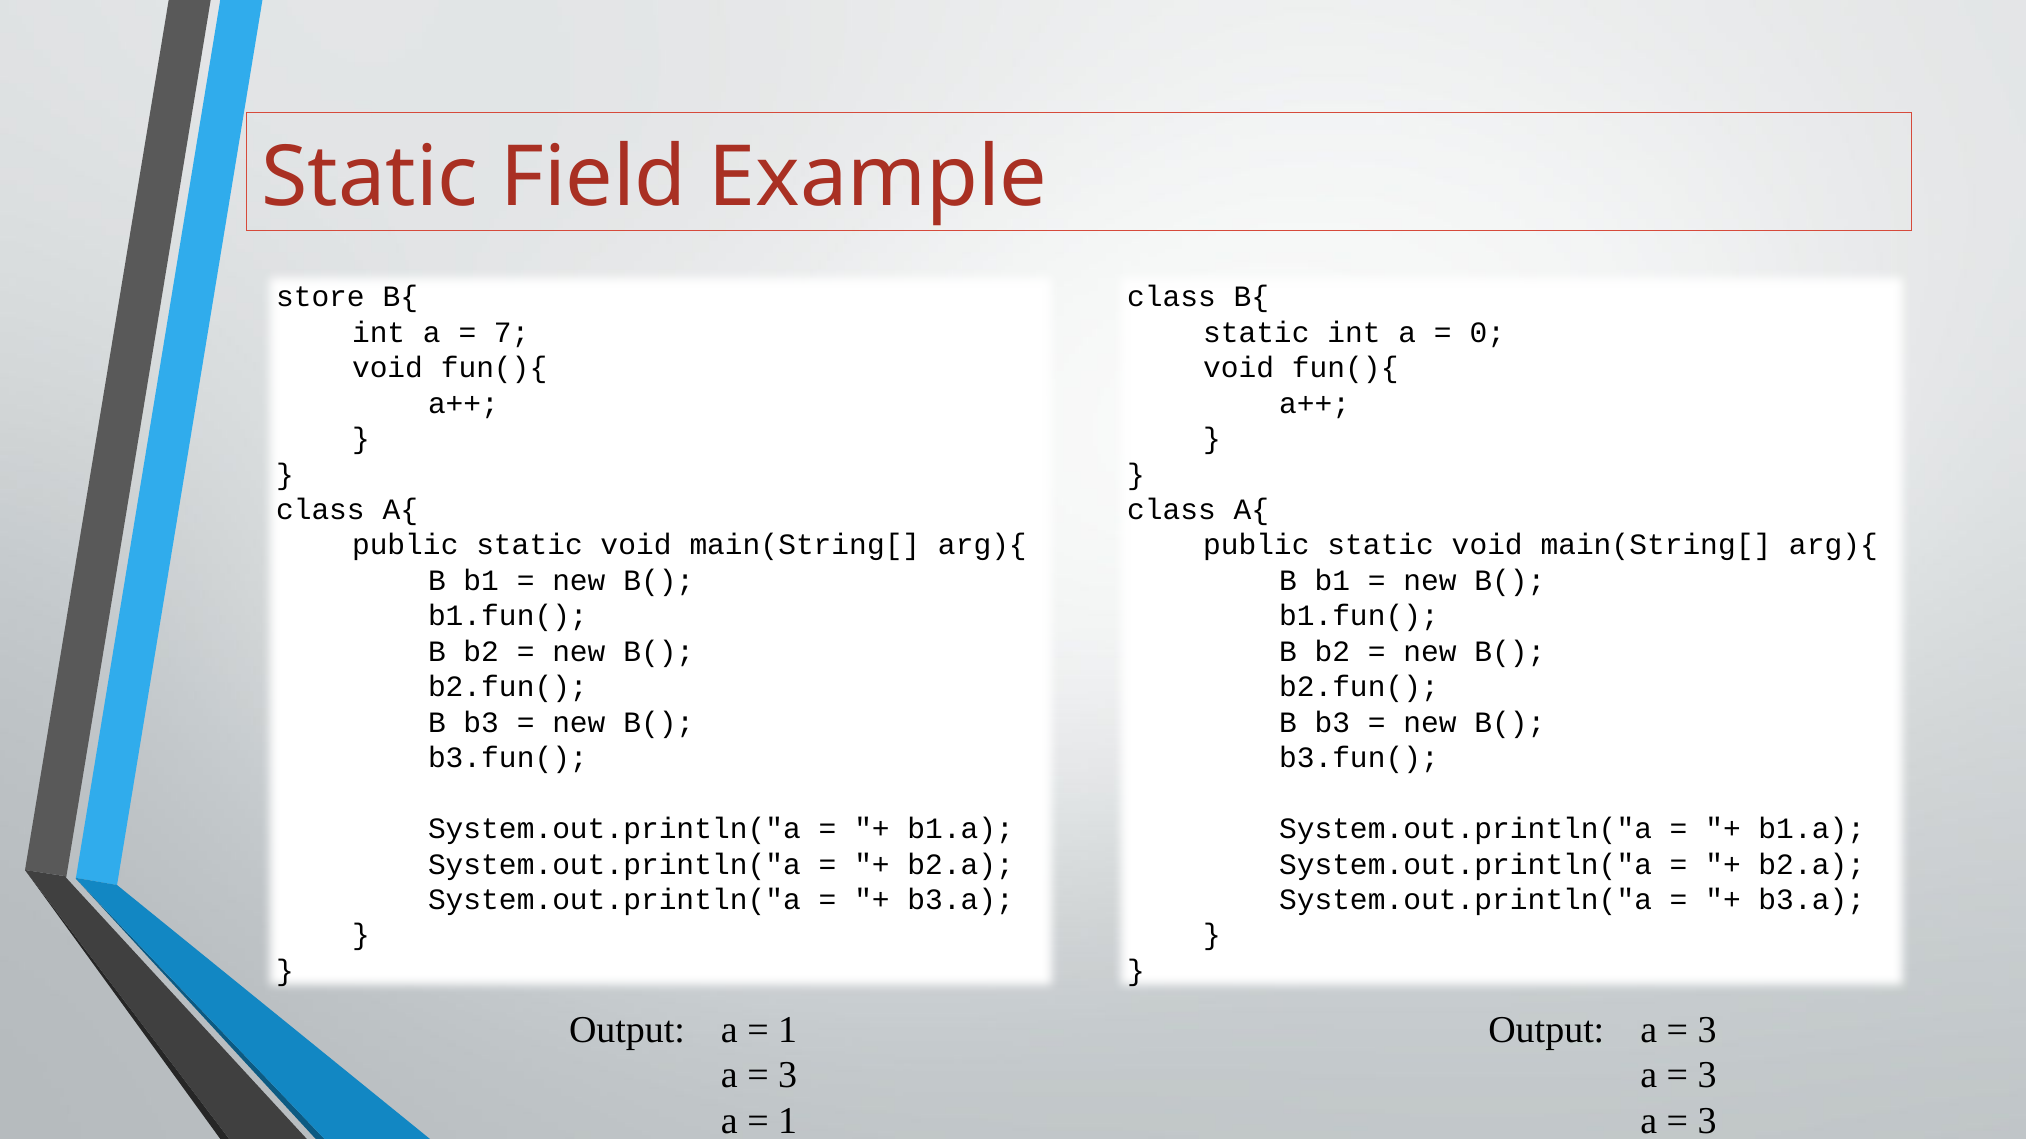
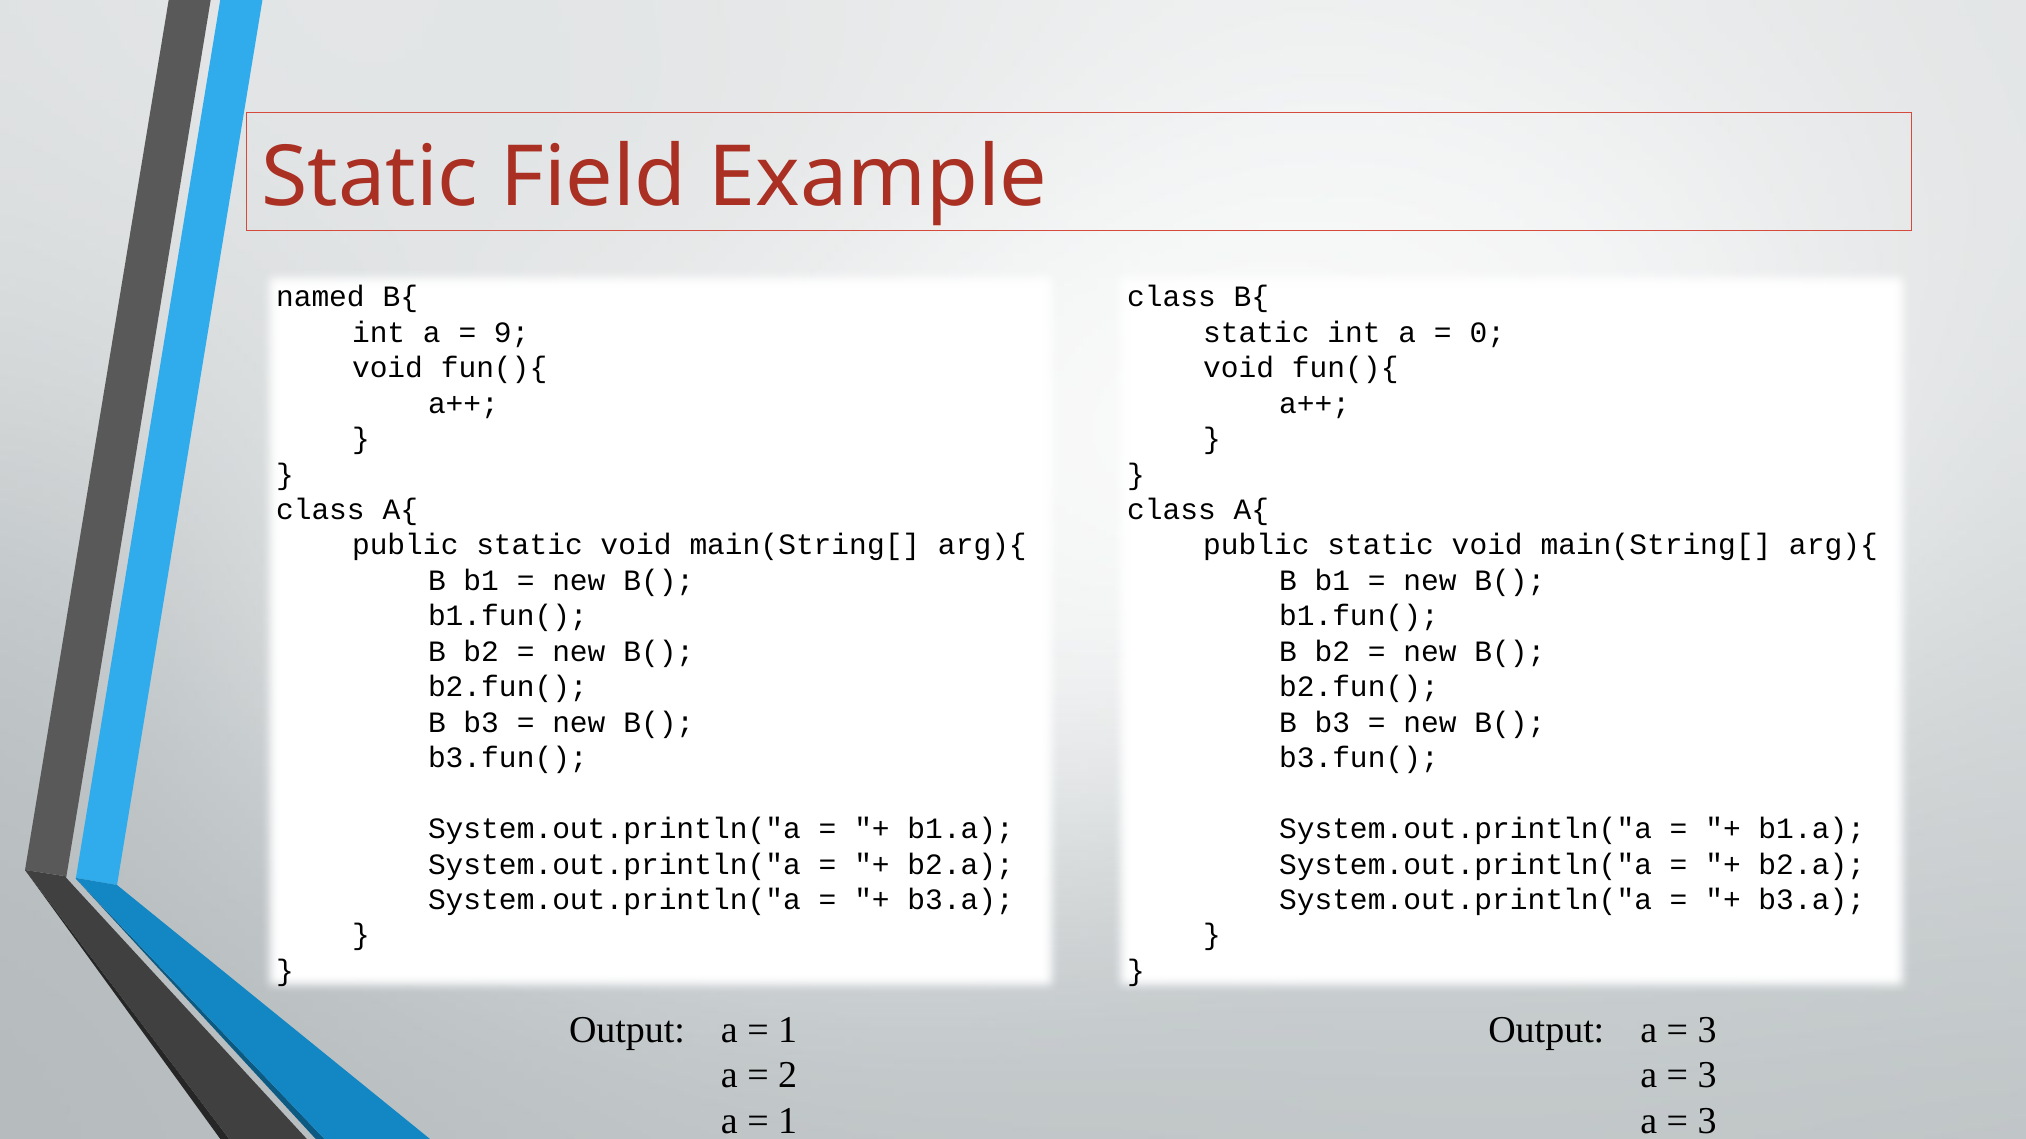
store: store -> named
7: 7 -> 9
3 at (788, 1076): 3 -> 2
